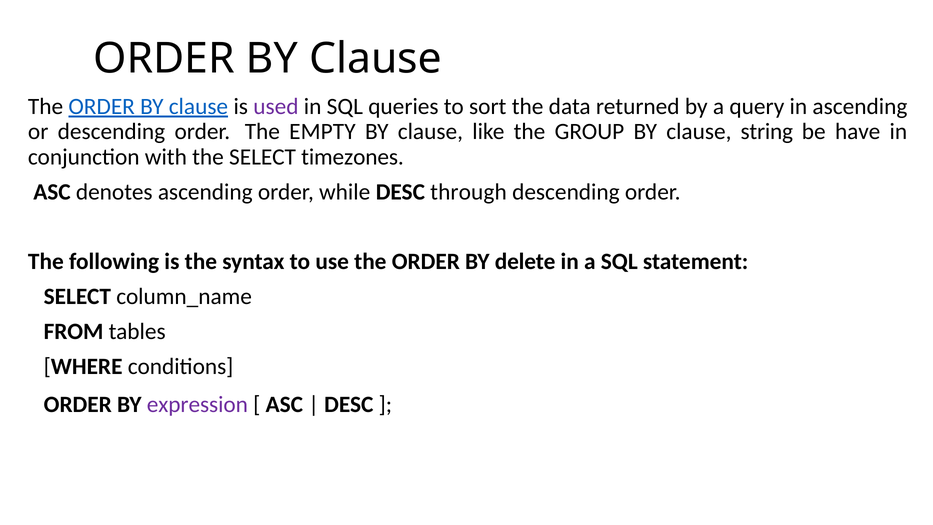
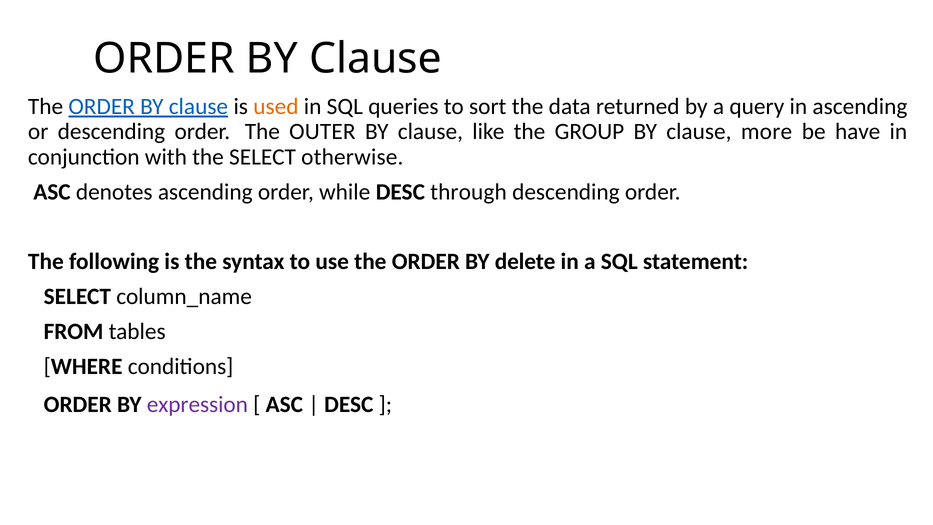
used colour: purple -> orange
EMPTY: EMPTY -> OUTER
string: string -> more
timezones: timezones -> otherwise
